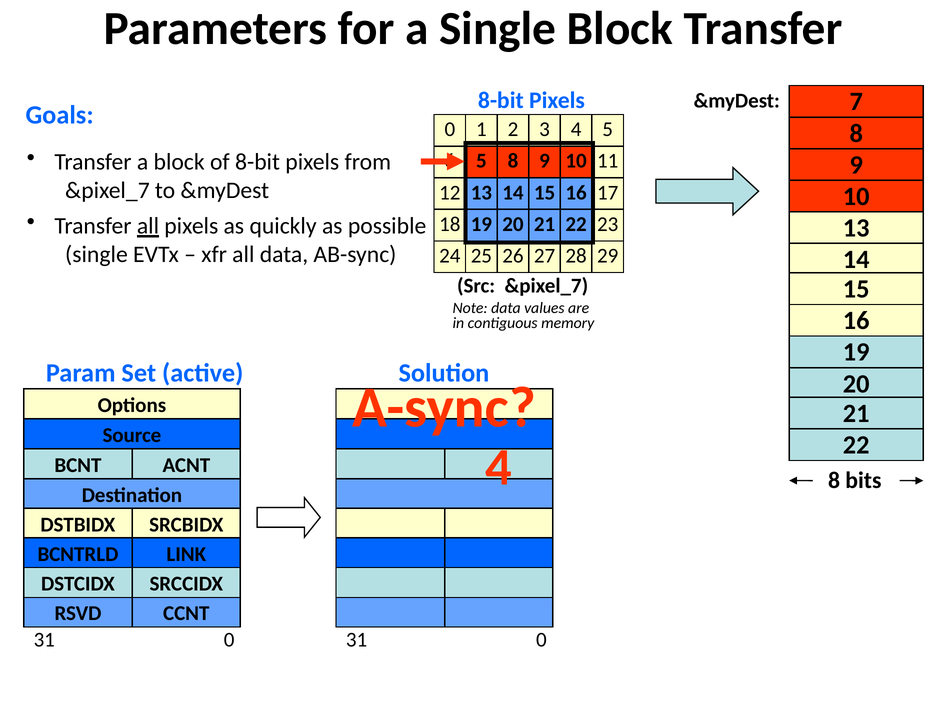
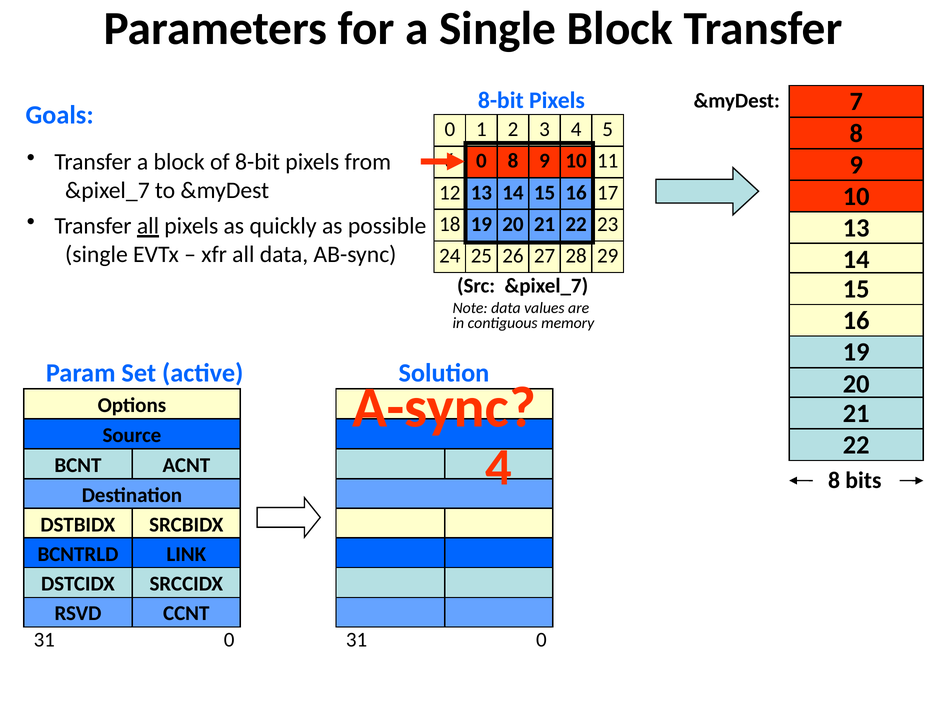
5 at (481, 161): 5 -> 0
